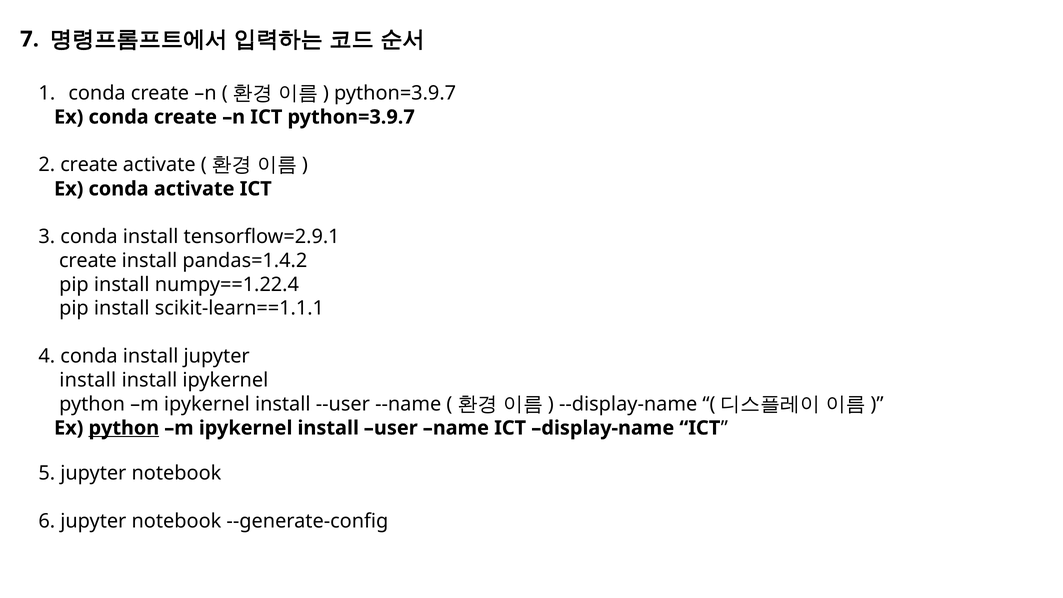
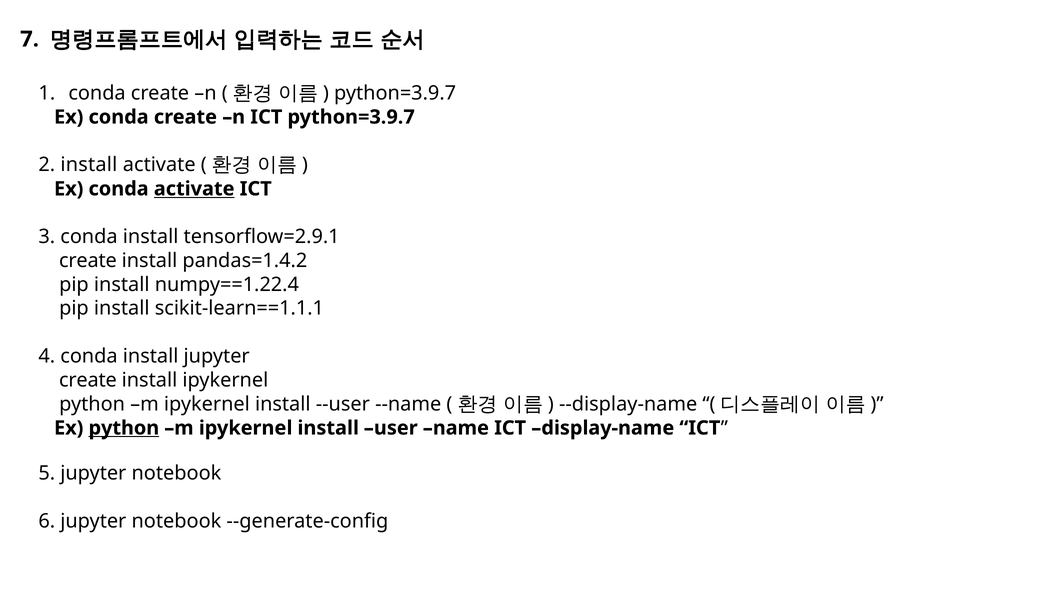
2 create: create -> install
activate at (194, 189) underline: none -> present
install at (88, 380): install -> create
